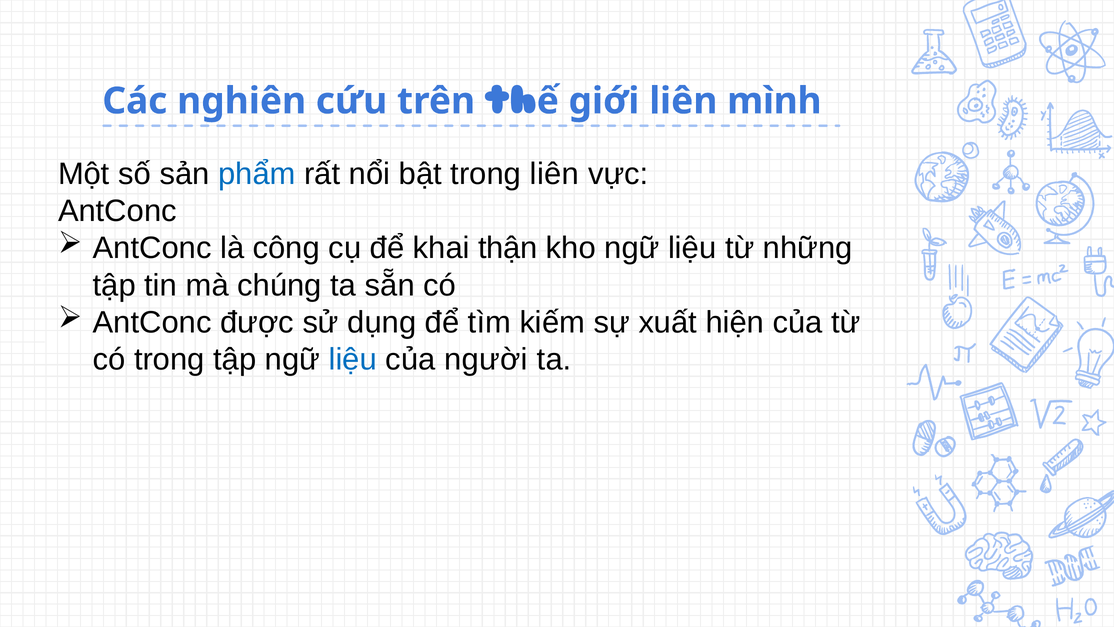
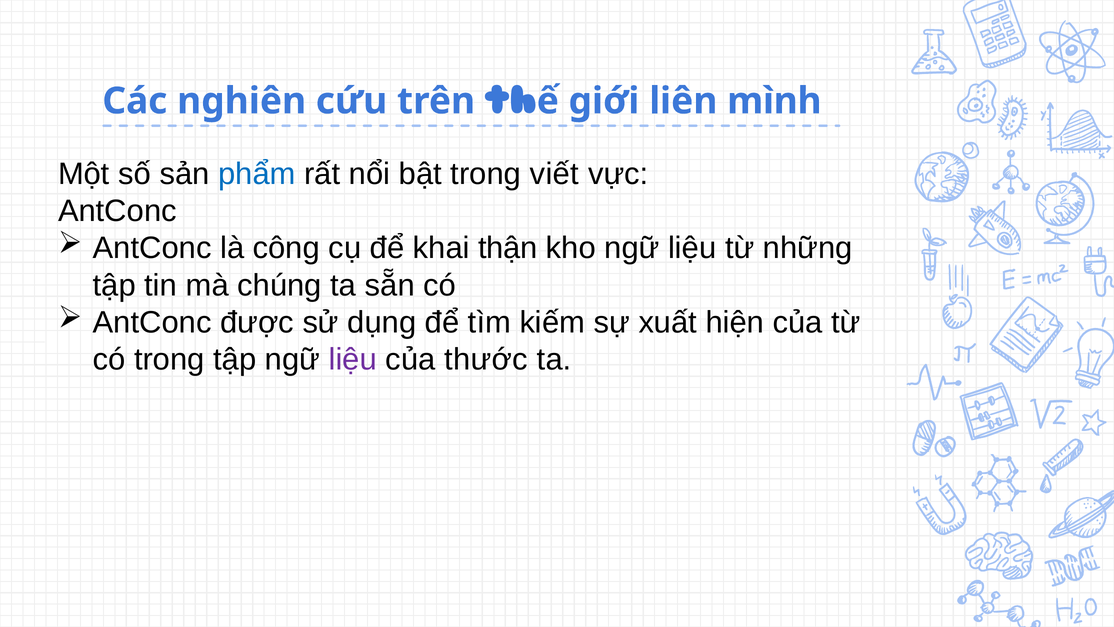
trong liên: liên -> viết
liệu at (353, 360) colour: blue -> purple
người: người -> thước
